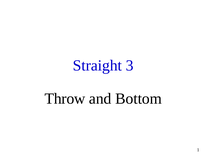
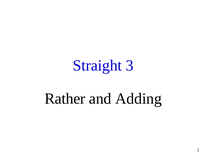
Throw: Throw -> Rather
Bottom: Bottom -> Adding
